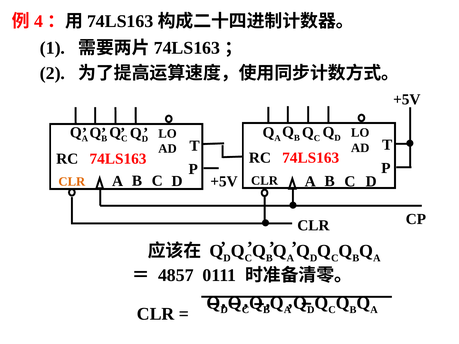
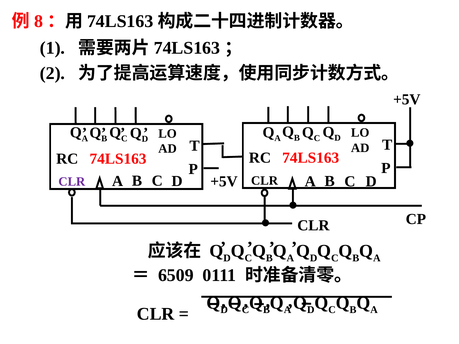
4: 4 -> 8
CLR at (72, 182) colour: orange -> purple
4857: 4857 -> 6509
